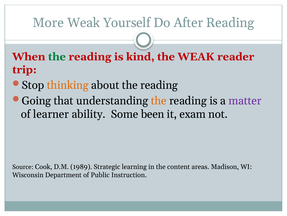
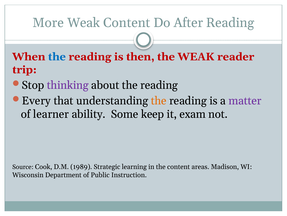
Weak Yourself: Yourself -> Content
the at (57, 57) colour: green -> blue
kind: kind -> then
thinking colour: orange -> purple
Going: Going -> Every
been: been -> keep
